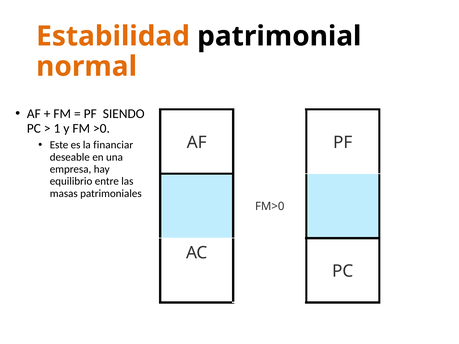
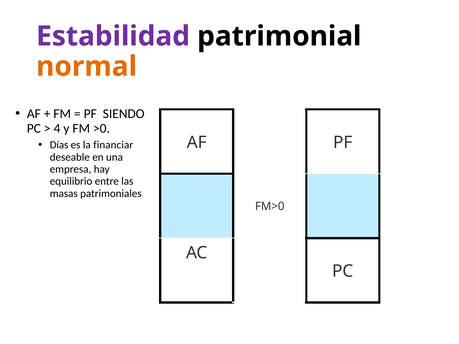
Estabilidad colour: orange -> purple
1: 1 -> 4
Este: Este -> Días
